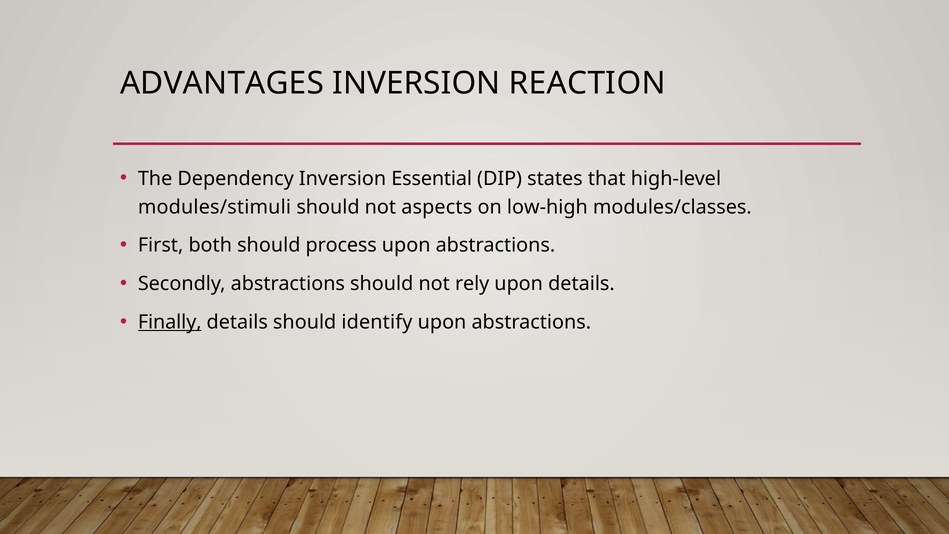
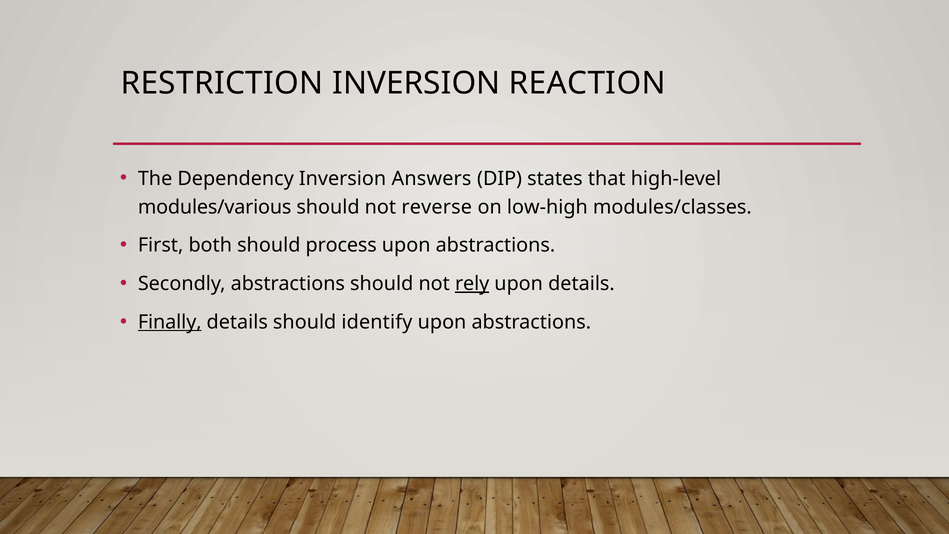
ADVANTAGES: ADVANTAGES -> RESTRICTION
Essential: Essential -> Answers
modules/stimuli: modules/stimuli -> modules/various
aspects: aspects -> reverse
rely underline: none -> present
